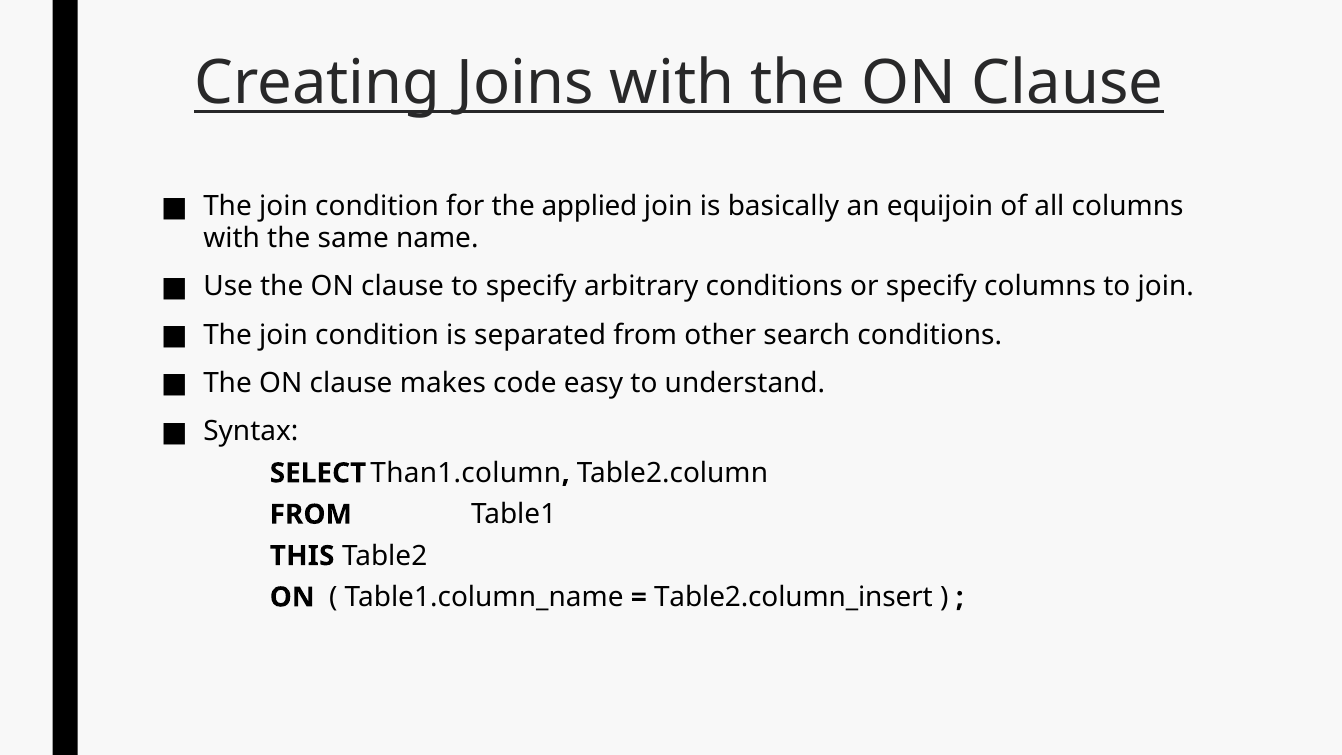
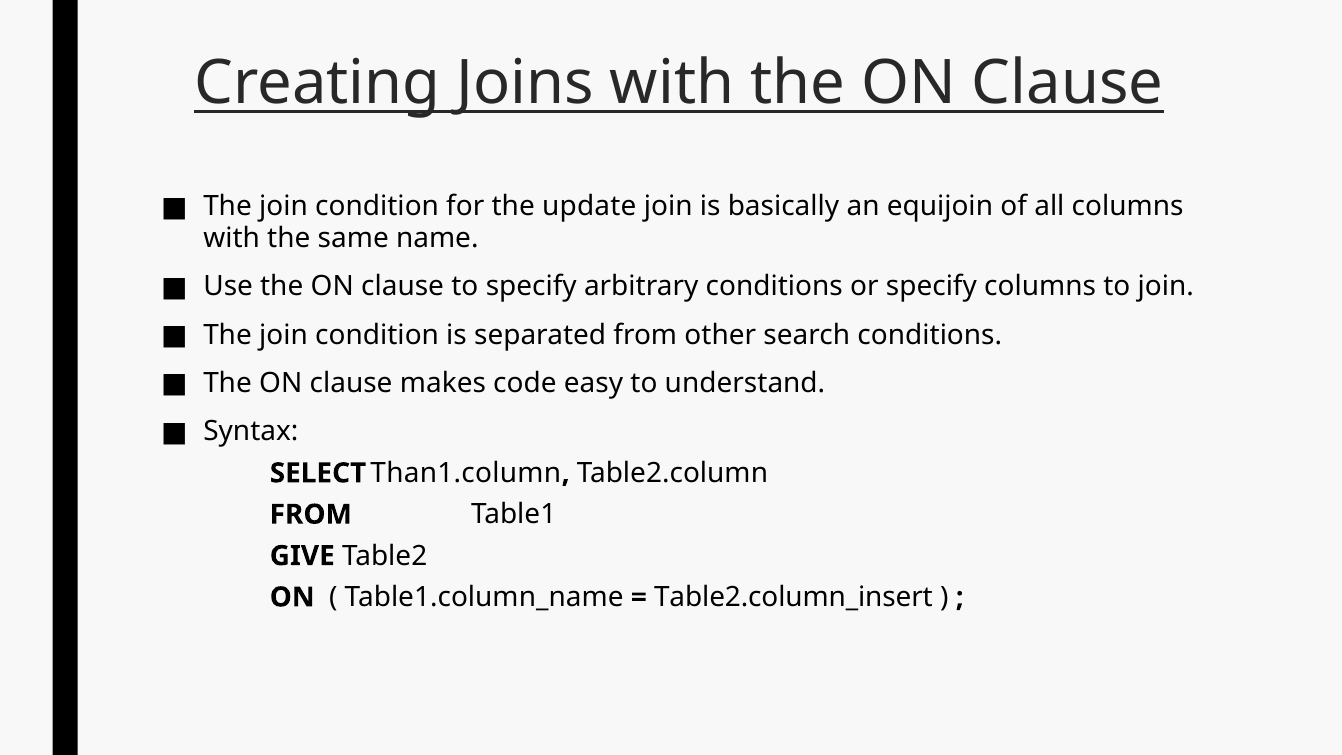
applied: applied -> update
THIS: THIS -> GIVE
